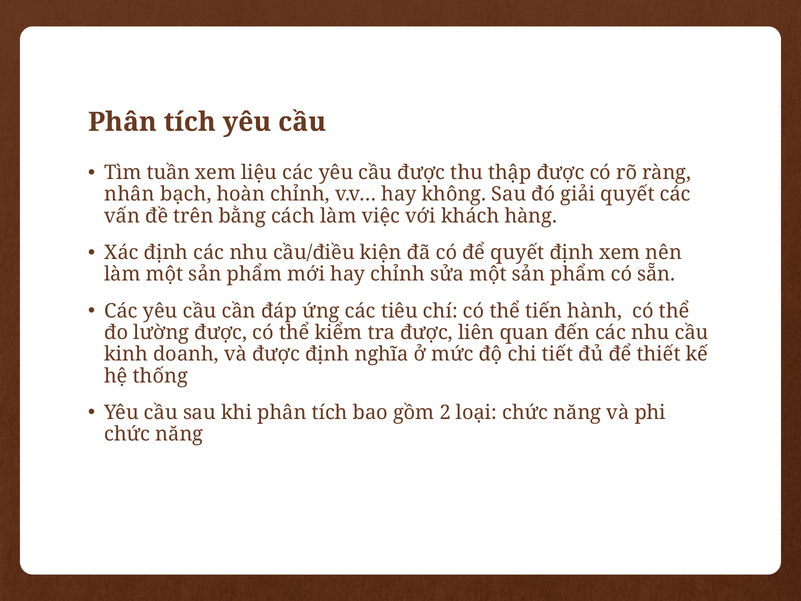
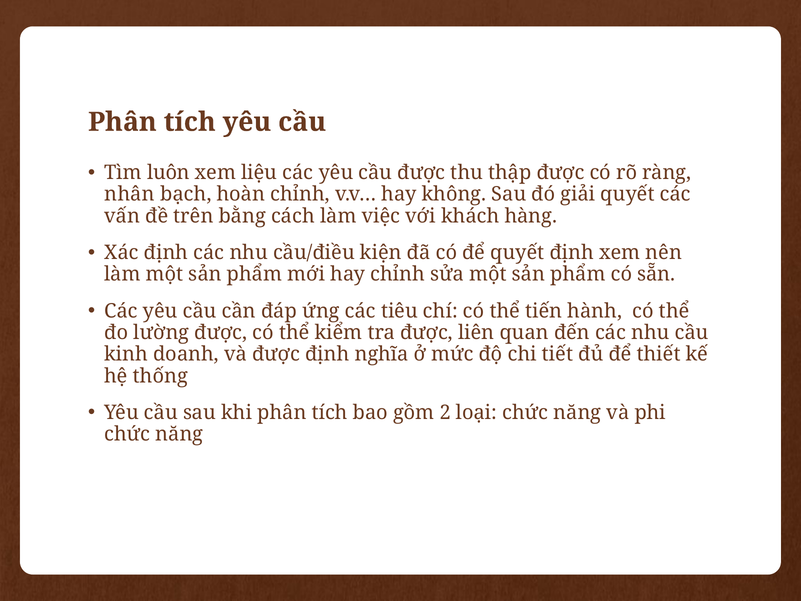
tuần: tuần -> luôn
